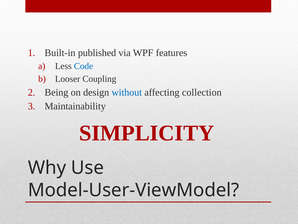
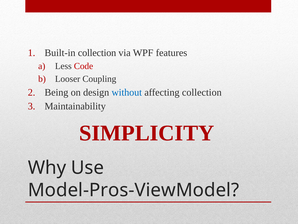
Built-in published: published -> collection
Code colour: blue -> red
Model-User-ViewModel: Model-User-ViewModel -> Model-Pros-ViewModel
